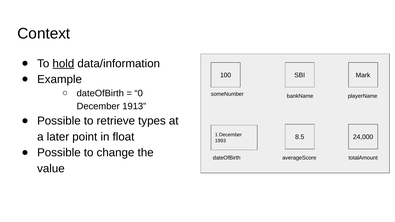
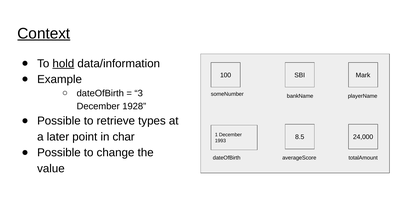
Context underline: none -> present
0: 0 -> 3
1913: 1913 -> 1928
float: float -> char
